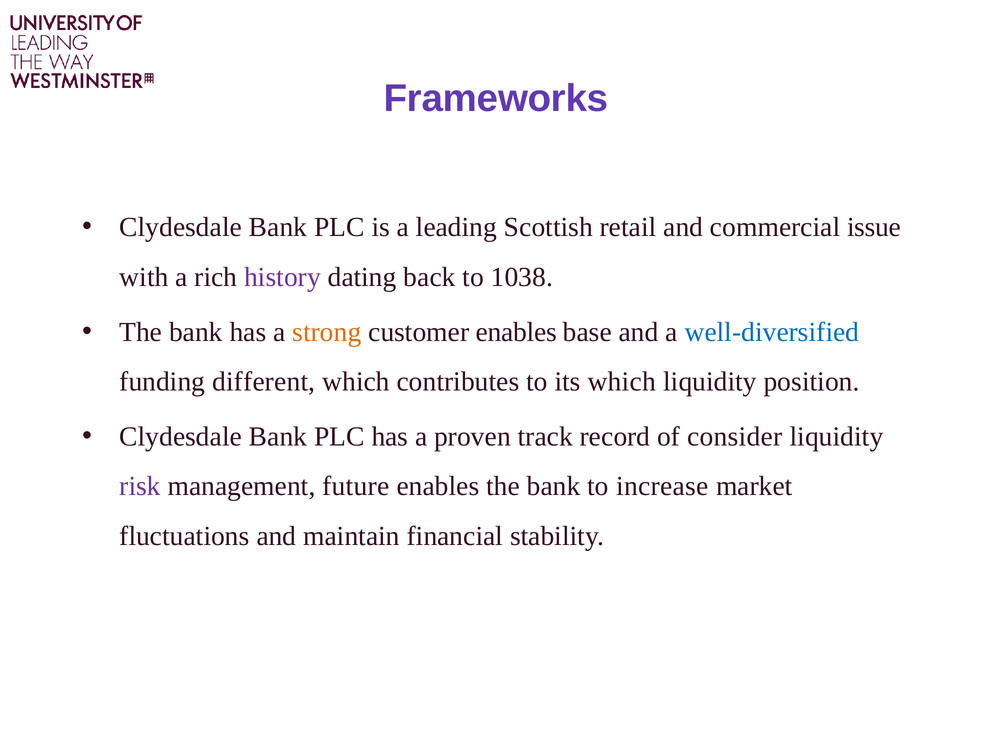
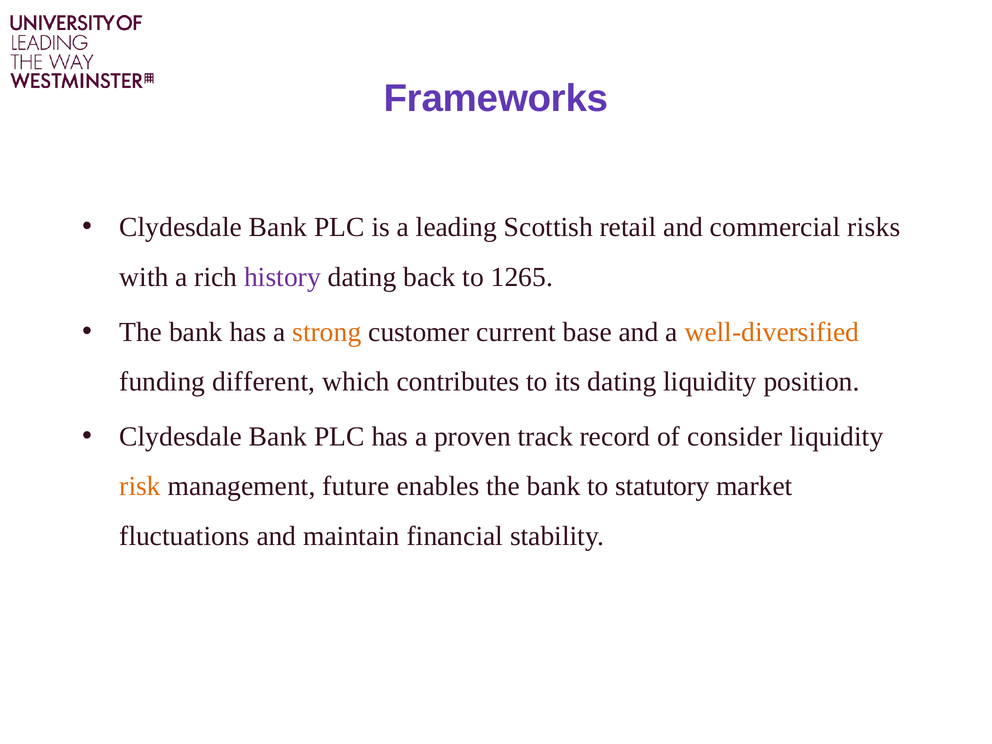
issue: issue -> risks
1038: 1038 -> 1265
customer enables: enables -> current
well-diversified colour: blue -> orange
its which: which -> dating
risk colour: purple -> orange
increase: increase -> statutory
